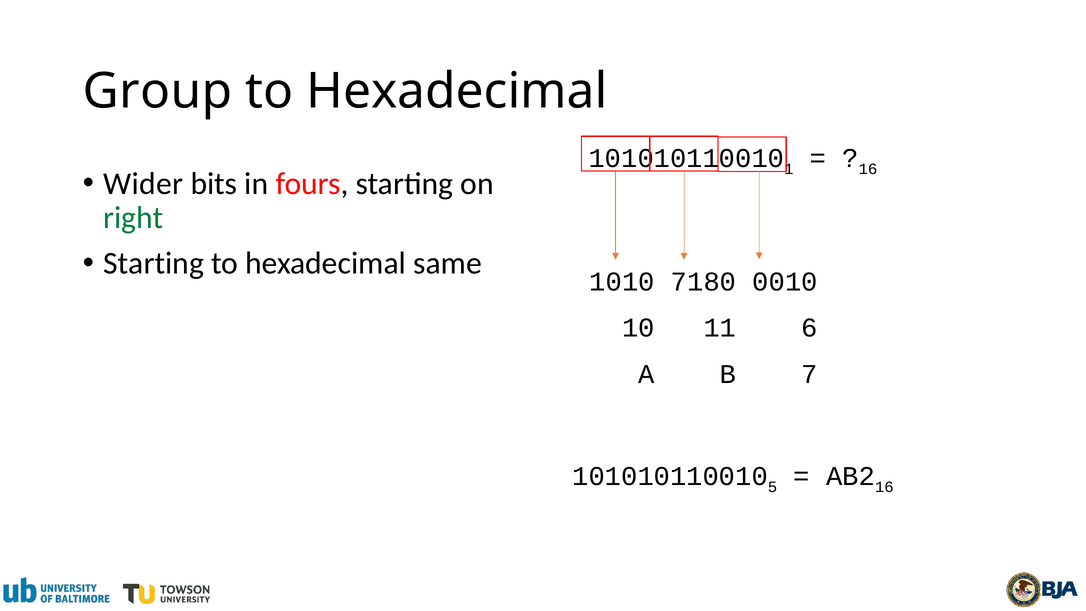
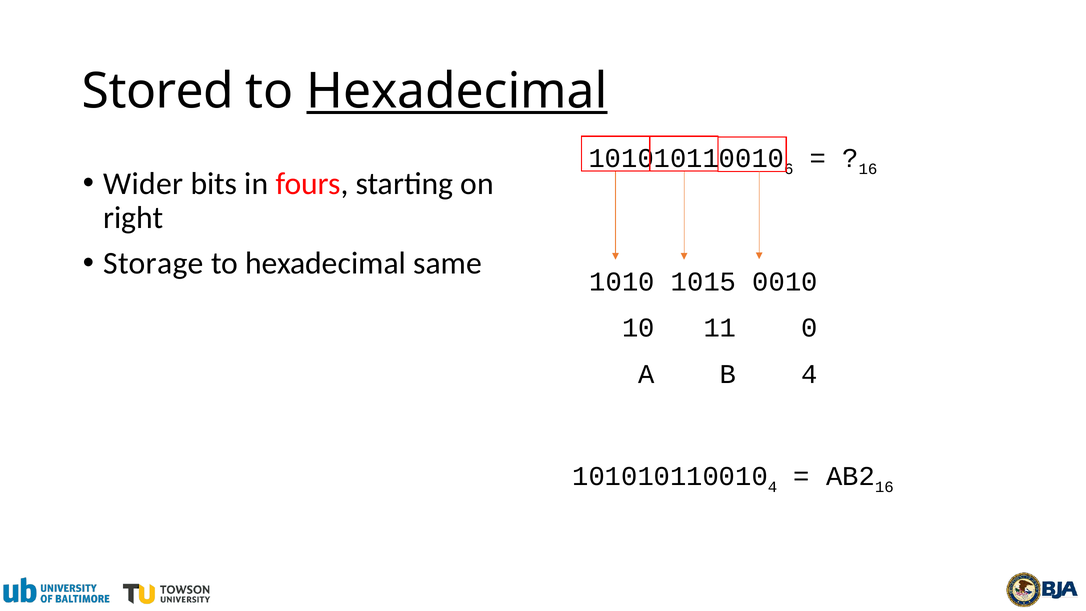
Group: Group -> Stored
Hexadecimal at (457, 91) underline: none -> present
1: 1 -> 6
right colour: green -> black
Starting at (154, 263): Starting -> Storage
7180: 7180 -> 1015
6: 6 -> 0
B 7: 7 -> 4
5 at (773, 487): 5 -> 4
